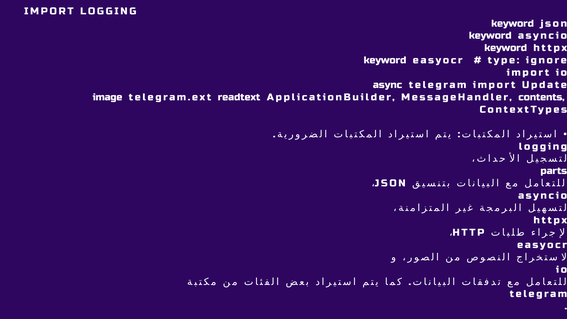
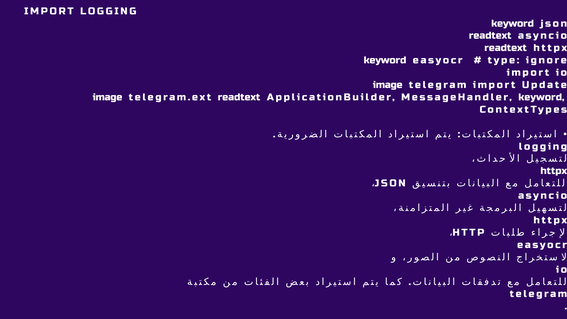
keyword at (490, 36): keyword -> readtext
keyword at (506, 48): keyword -> readtext
async at (388, 85): async -> image
MessageHandler contents: contents -> keyword
parts at (554, 171): parts -> httpx
